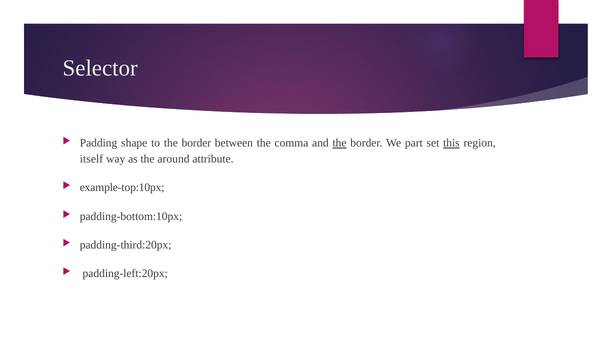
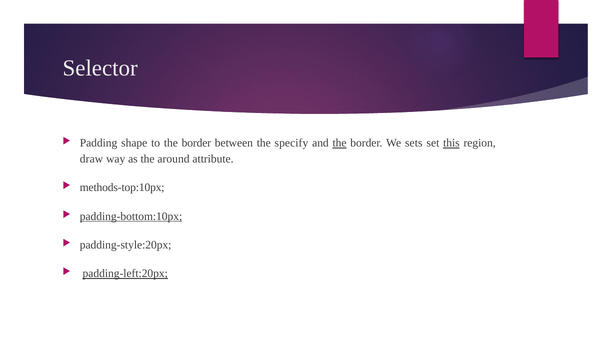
comma: comma -> specify
part: part -> sets
itself: itself -> draw
example-top:10px: example-top:10px -> methods-top:10px
padding-bottom:10px underline: none -> present
padding-third:20px: padding-third:20px -> padding-style:20px
padding-left:20px underline: none -> present
